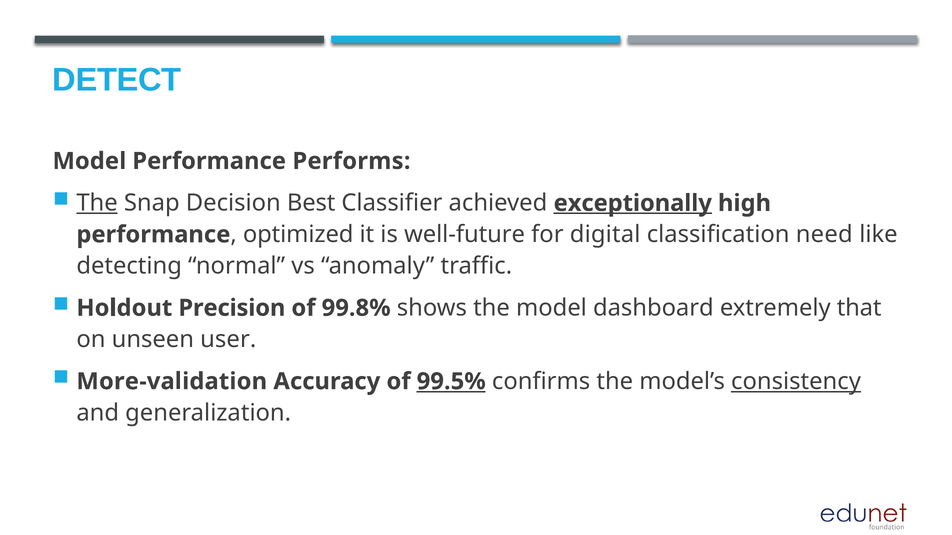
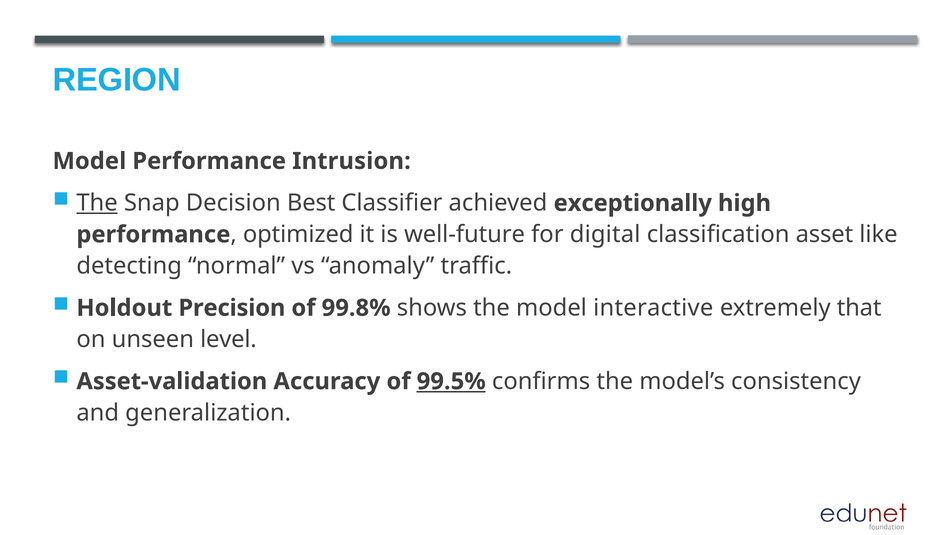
DETECT: DETECT -> REGION
Performs: Performs -> Intrusion
exceptionally underline: present -> none
need: need -> asset
dashboard: dashboard -> interactive
user: user -> level
More-validation: More-validation -> Asset-validation
consistency underline: present -> none
